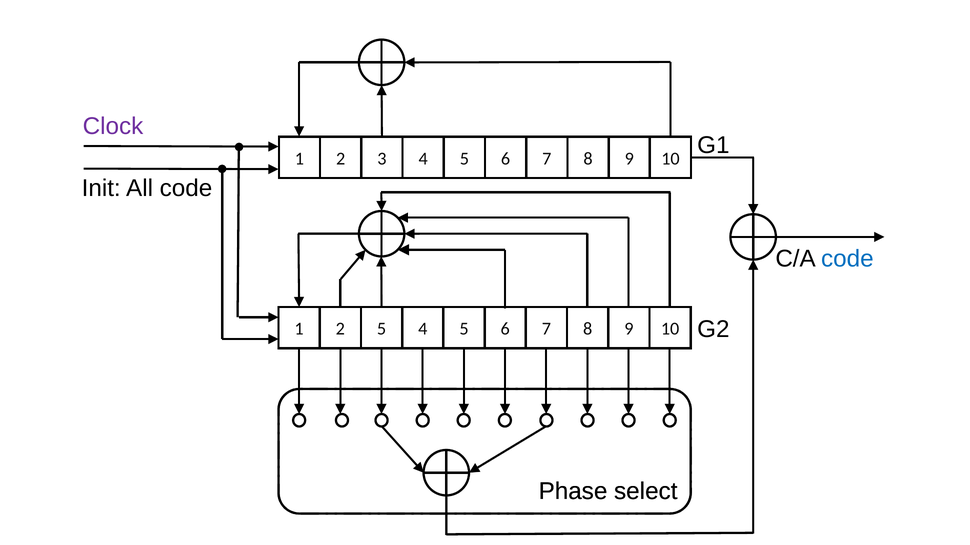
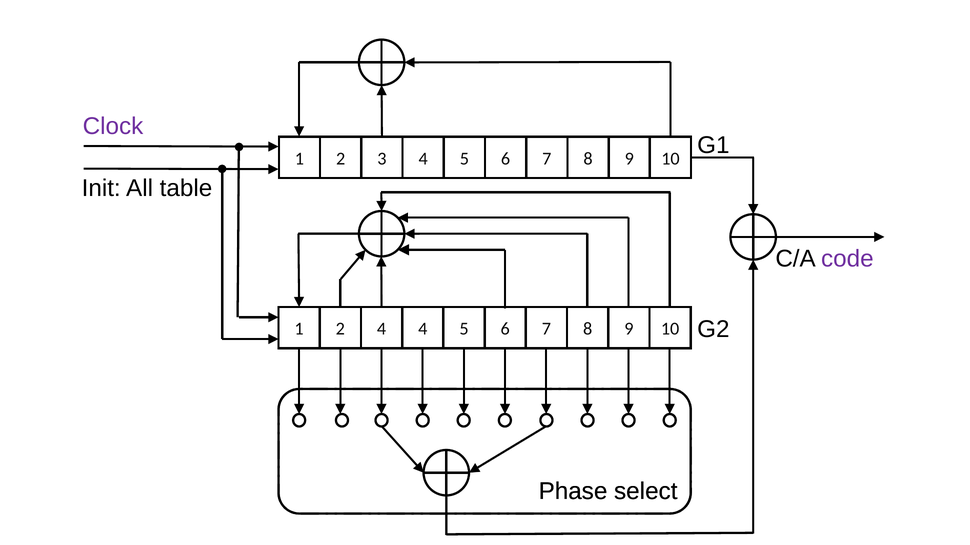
All code: code -> table
code at (847, 259) colour: blue -> purple
2 5: 5 -> 4
